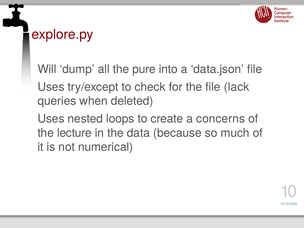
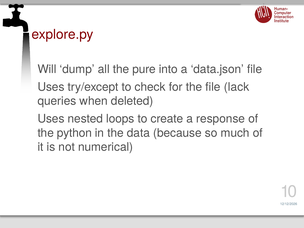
concerns: concerns -> response
lecture: lecture -> python
